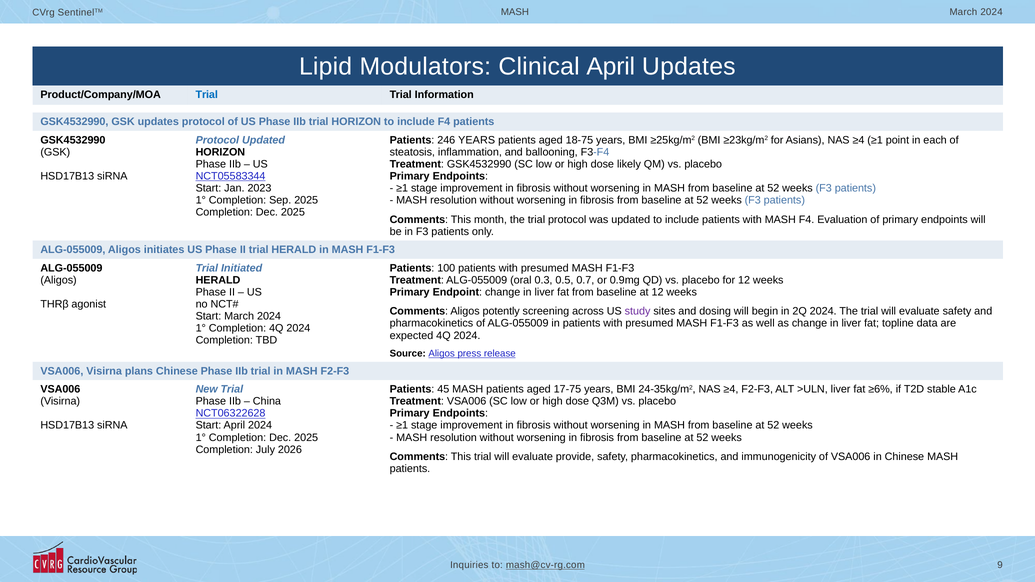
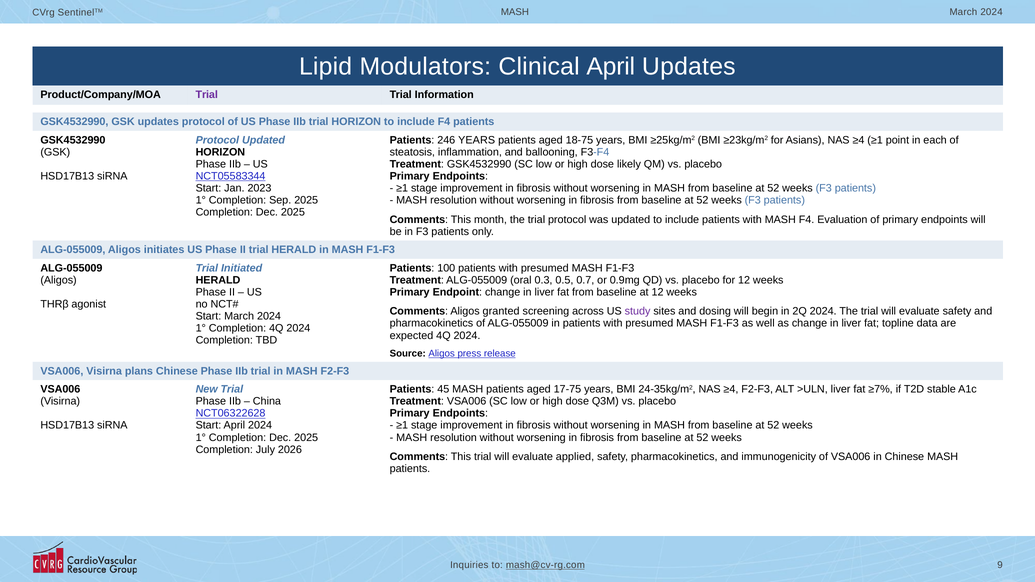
Trial at (207, 95) colour: blue -> purple
potently: potently -> granted
≥6%: ≥6% -> ≥7%
provide: provide -> applied
